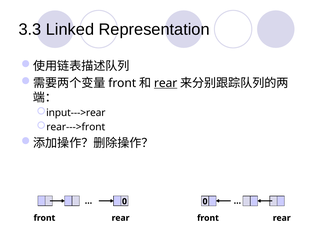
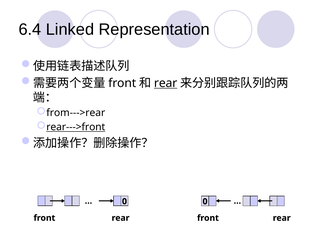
3.3: 3.3 -> 6.4
input--->rear: input--->rear -> from--->rear
rear--->front underline: none -> present
